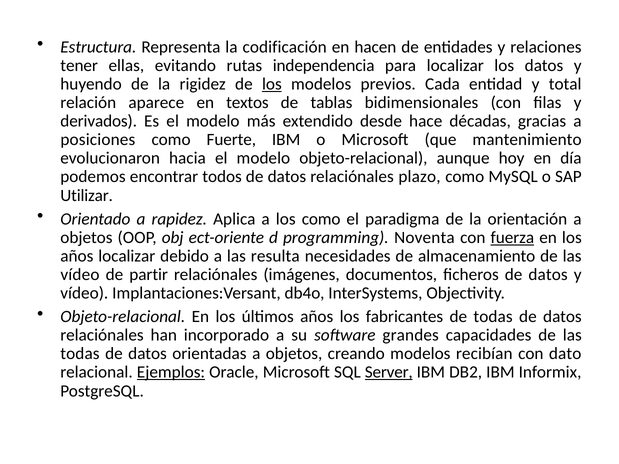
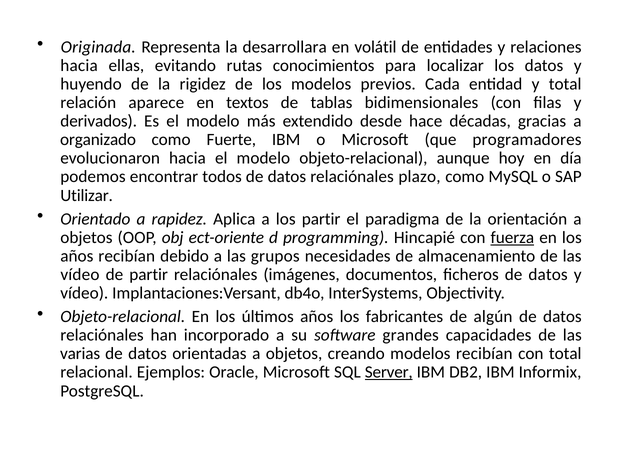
Estructura: Estructura -> Originada
codificación: codificación -> desarrollara
hacen: hacen -> volátil
tener at (79, 65): tener -> hacia
independencia: independencia -> conocimientos
los at (272, 84) underline: present -> none
posiciones: posiciones -> organizado
mantenimiento: mantenimiento -> programadores
los como: como -> partir
Noventa: Noventa -> Hincapié
años localizar: localizar -> recibían
resulta: resulta -> grupos
de todas: todas -> algún
todas at (80, 354): todas -> varias
con dato: dato -> total
Ejemplos underline: present -> none
